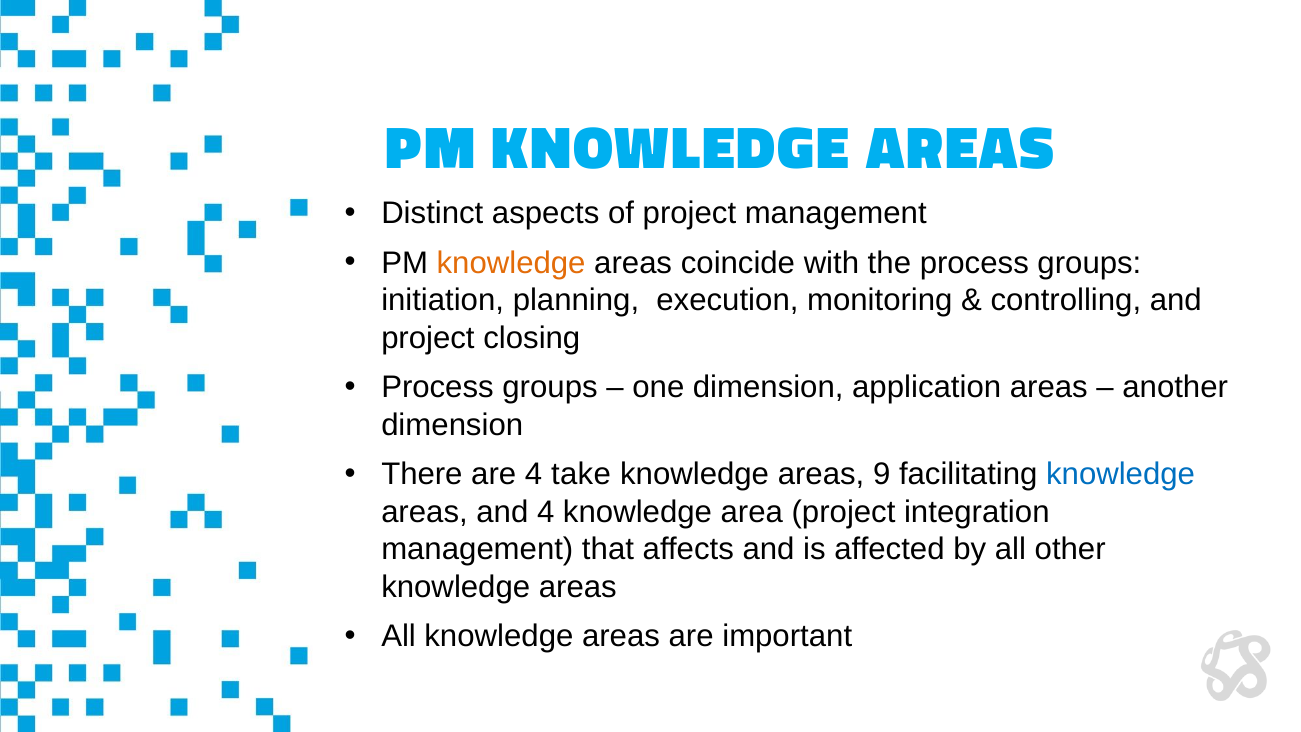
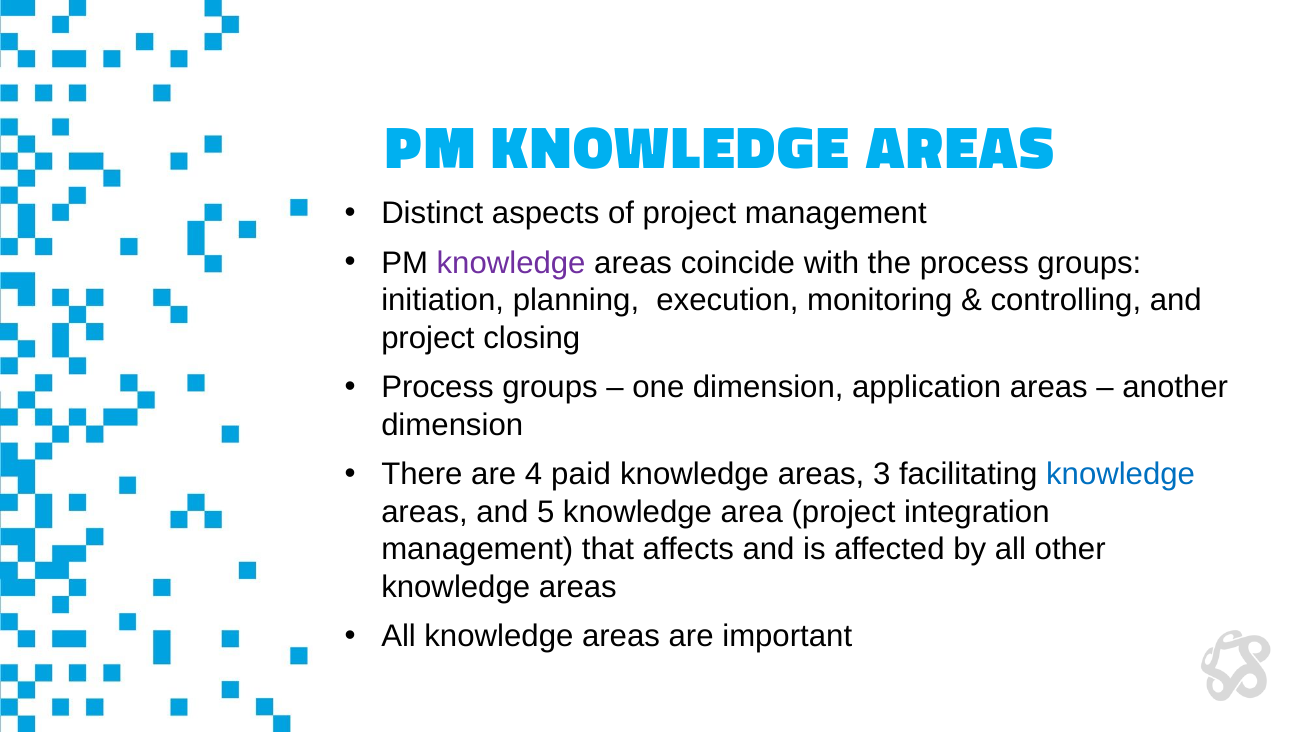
knowledge at (511, 263) colour: orange -> purple
take: take -> paid
9: 9 -> 3
and 4: 4 -> 5
